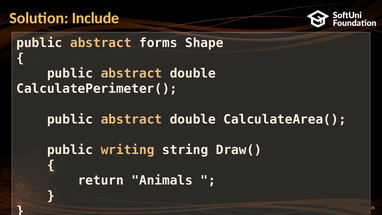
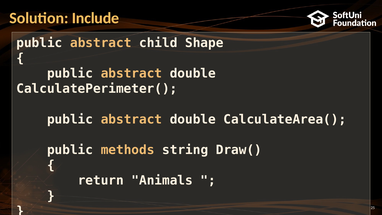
forms: forms -> child
writing: writing -> methods
